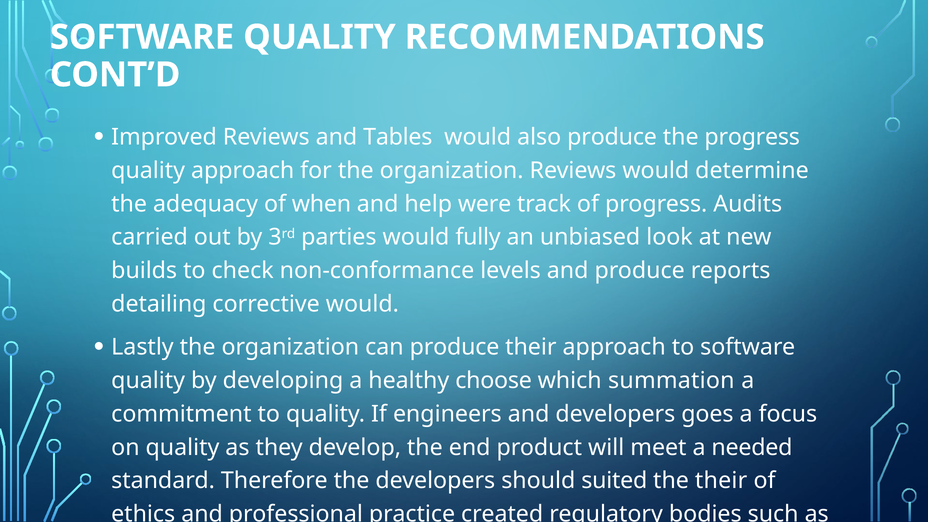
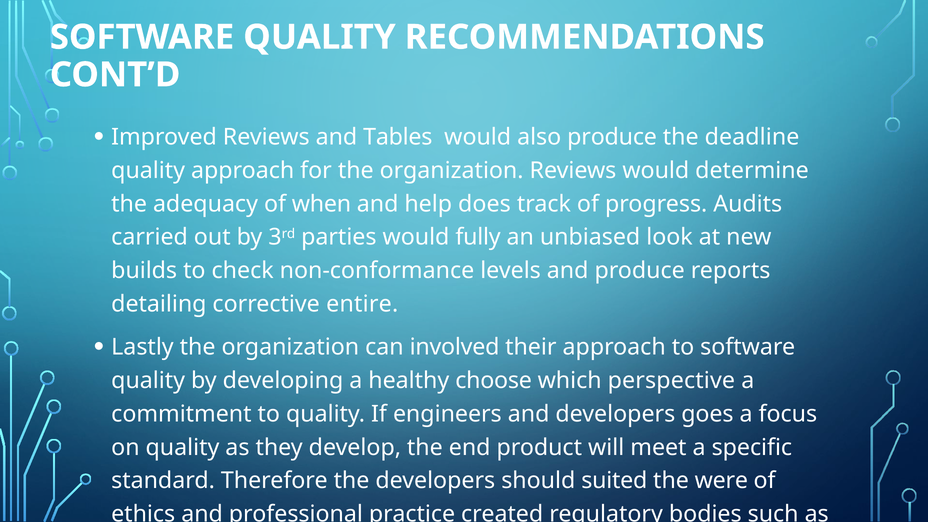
the progress: progress -> deadline
were: were -> does
corrective would: would -> entire
can produce: produce -> involved
summation: summation -> perspective
needed: needed -> specific
the their: their -> were
